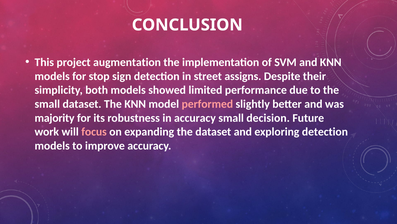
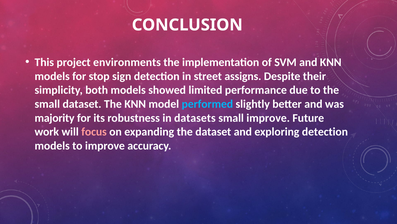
augmentation: augmentation -> environments
performed colour: pink -> light blue
in accuracy: accuracy -> datasets
small decision: decision -> improve
